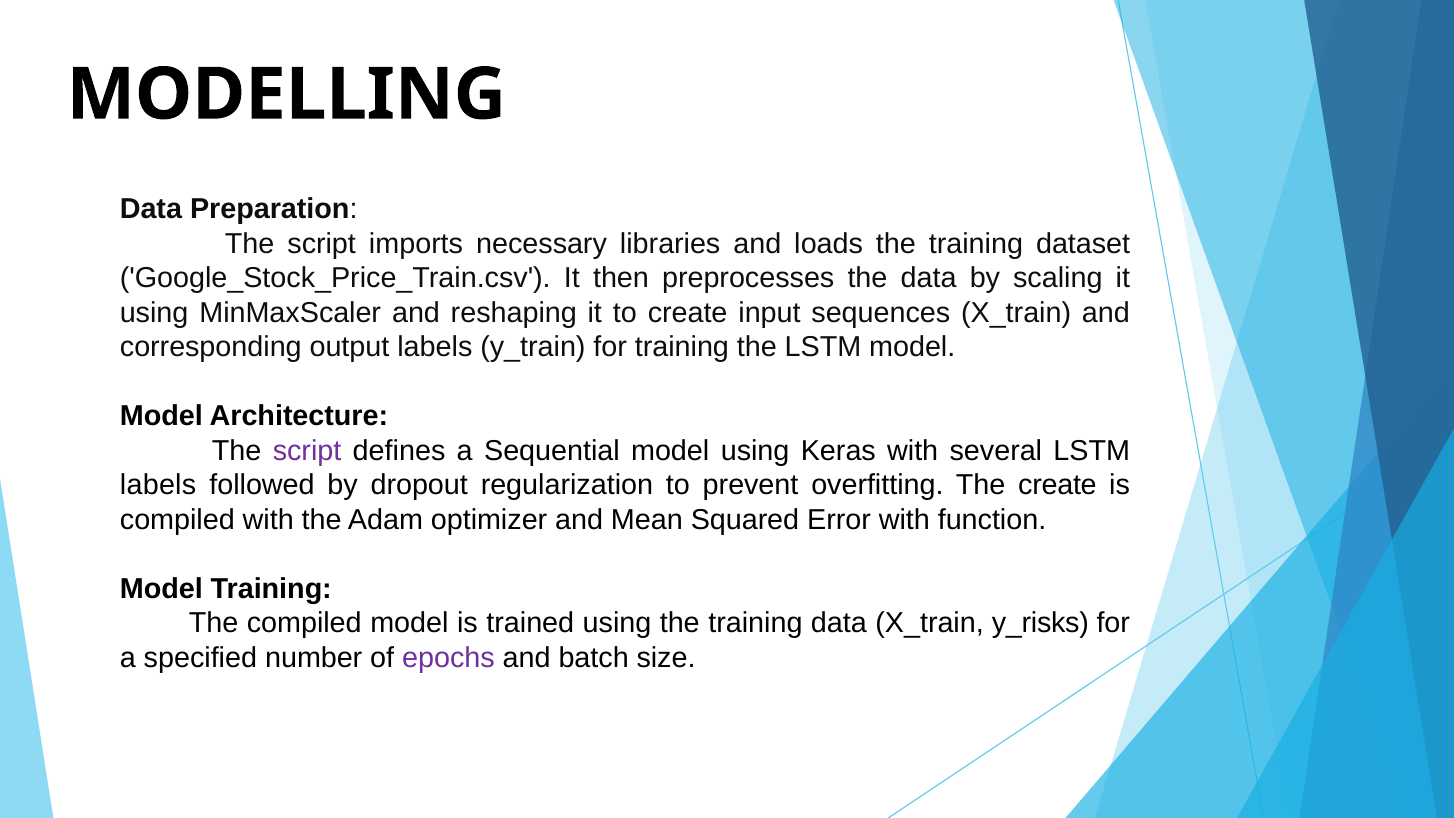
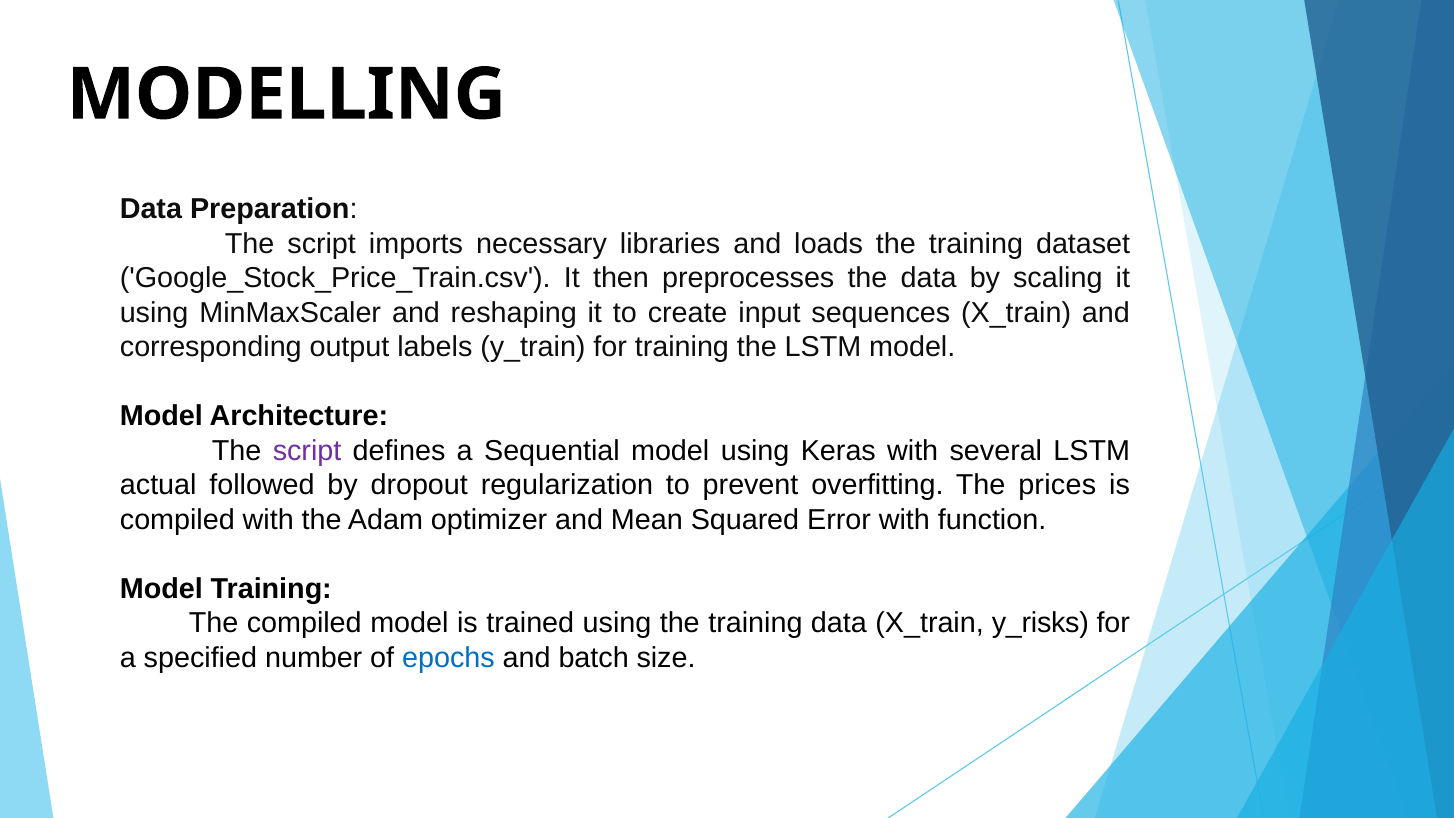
labels at (158, 485): labels -> actual
The create: create -> prices
epochs colour: purple -> blue
